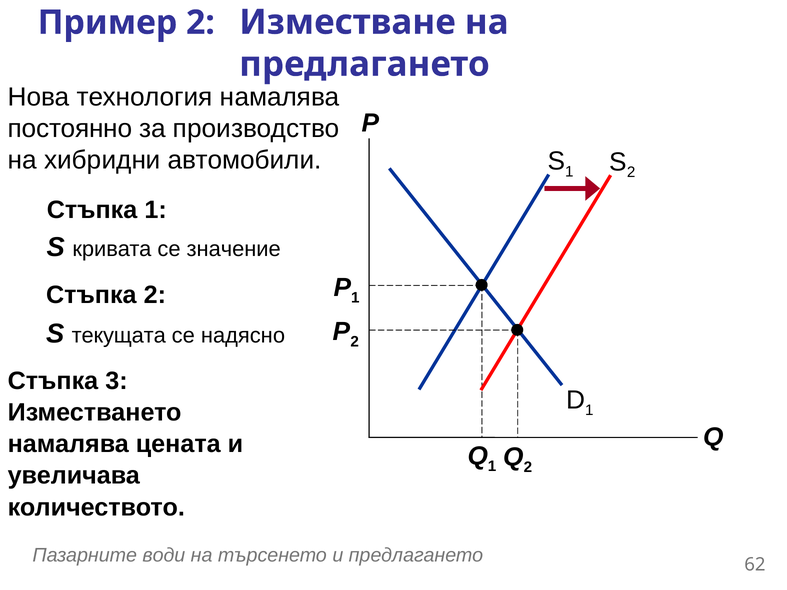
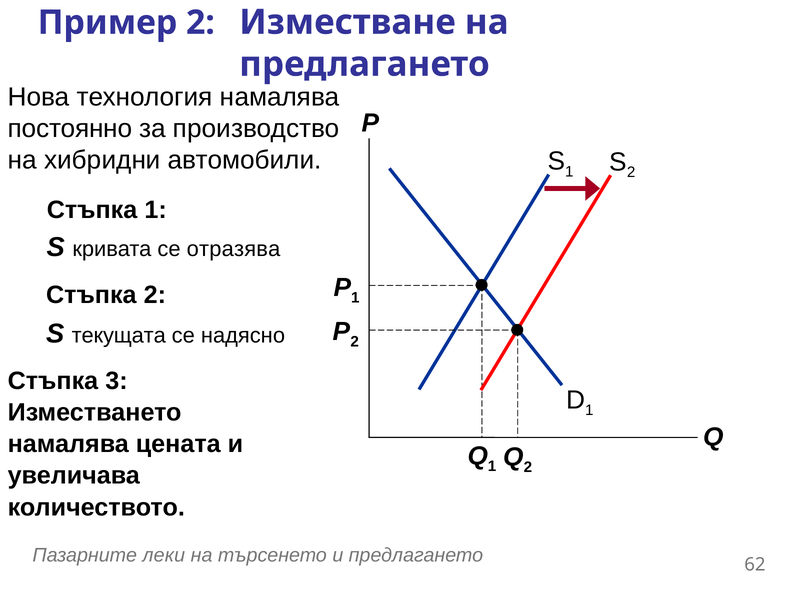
значение: значение -> отразява
води: води -> леки
